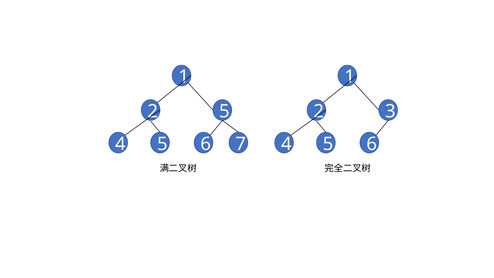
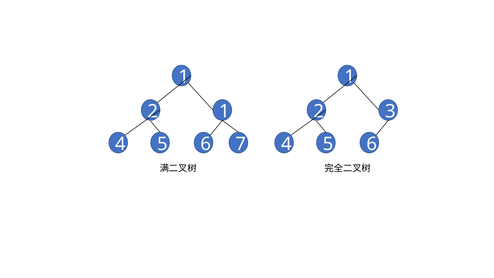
2 5: 5 -> 1
